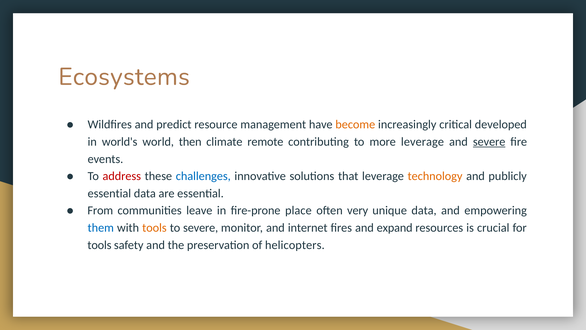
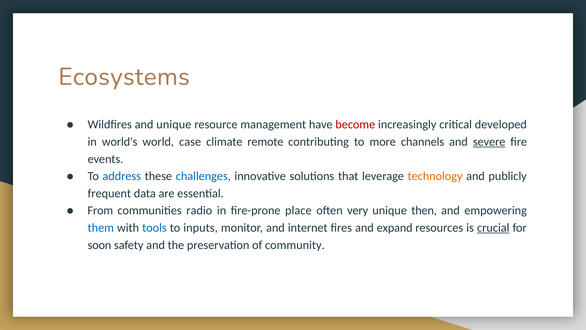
and predict: predict -> unique
become colour: orange -> red
then: then -> case
more leverage: leverage -> channels
address colour: red -> blue
essential at (109, 193): essential -> frequent
leave: leave -> radio
unique data: data -> then
tools at (154, 228) colour: orange -> blue
to severe: severe -> inputs
crucial underline: none -> present
tools at (99, 245): tools -> soon
helicopters: helicopters -> community
